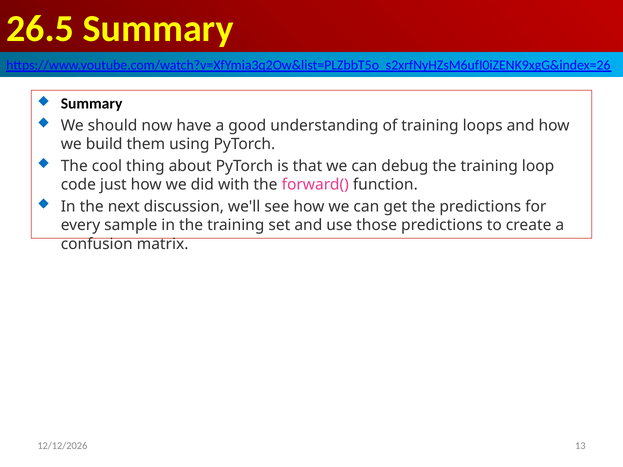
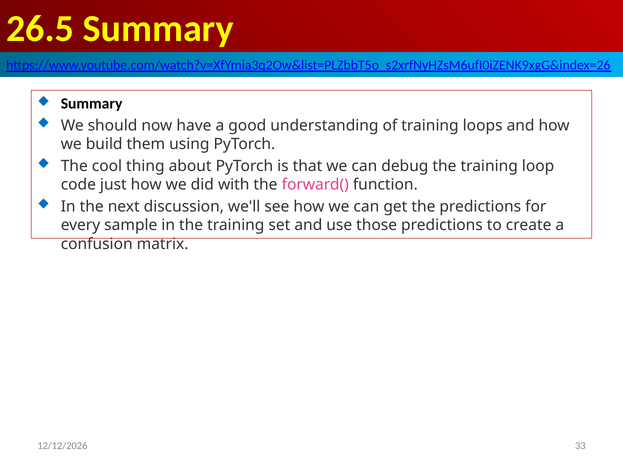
13: 13 -> 33
